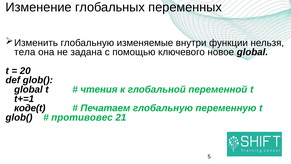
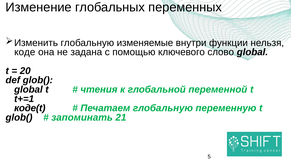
тела: тела -> коде
новое: новое -> слово
противовес: противовес -> запоминать
